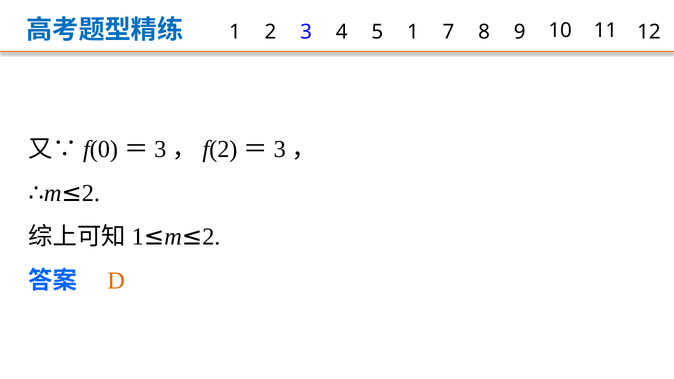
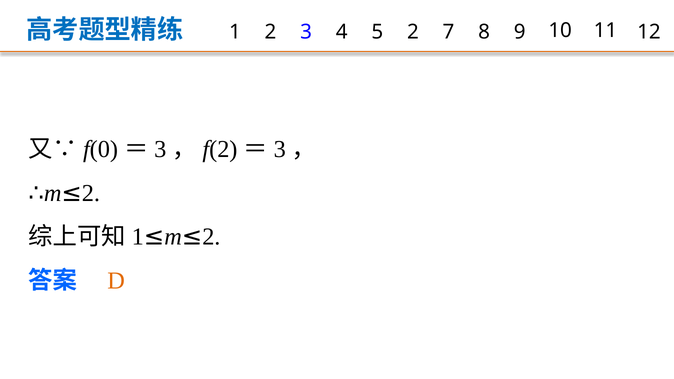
5 1: 1 -> 2
